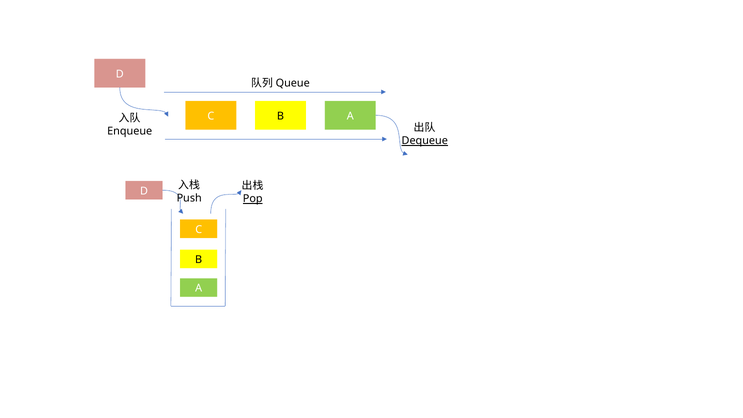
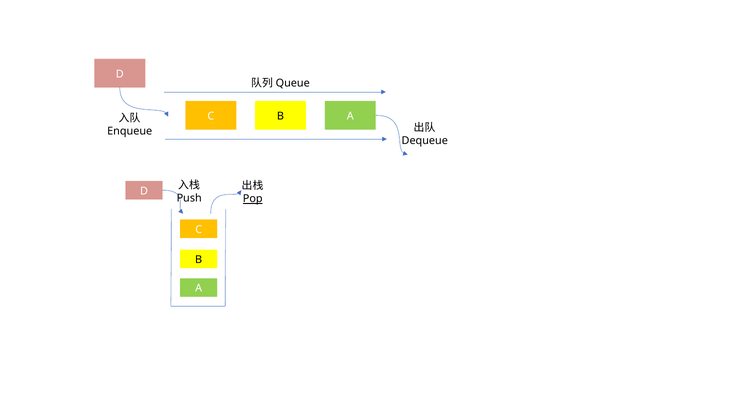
Dequeue underline: present -> none
